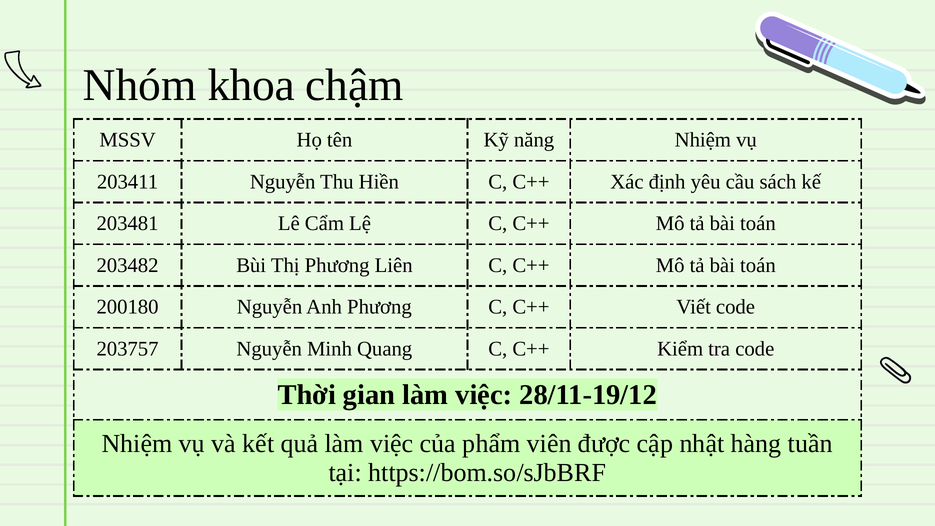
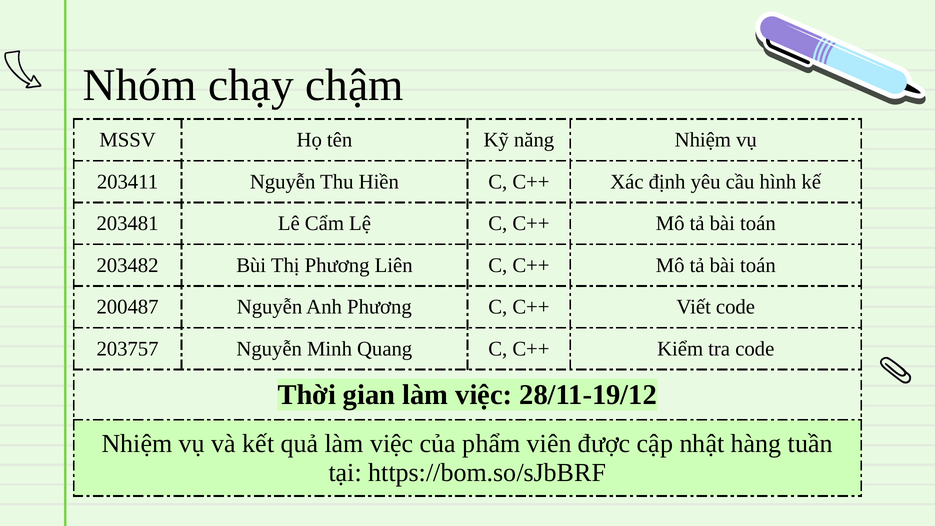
khoa: khoa -> chạy
sách: sách -> hình
200180: 200180 -> 200487
